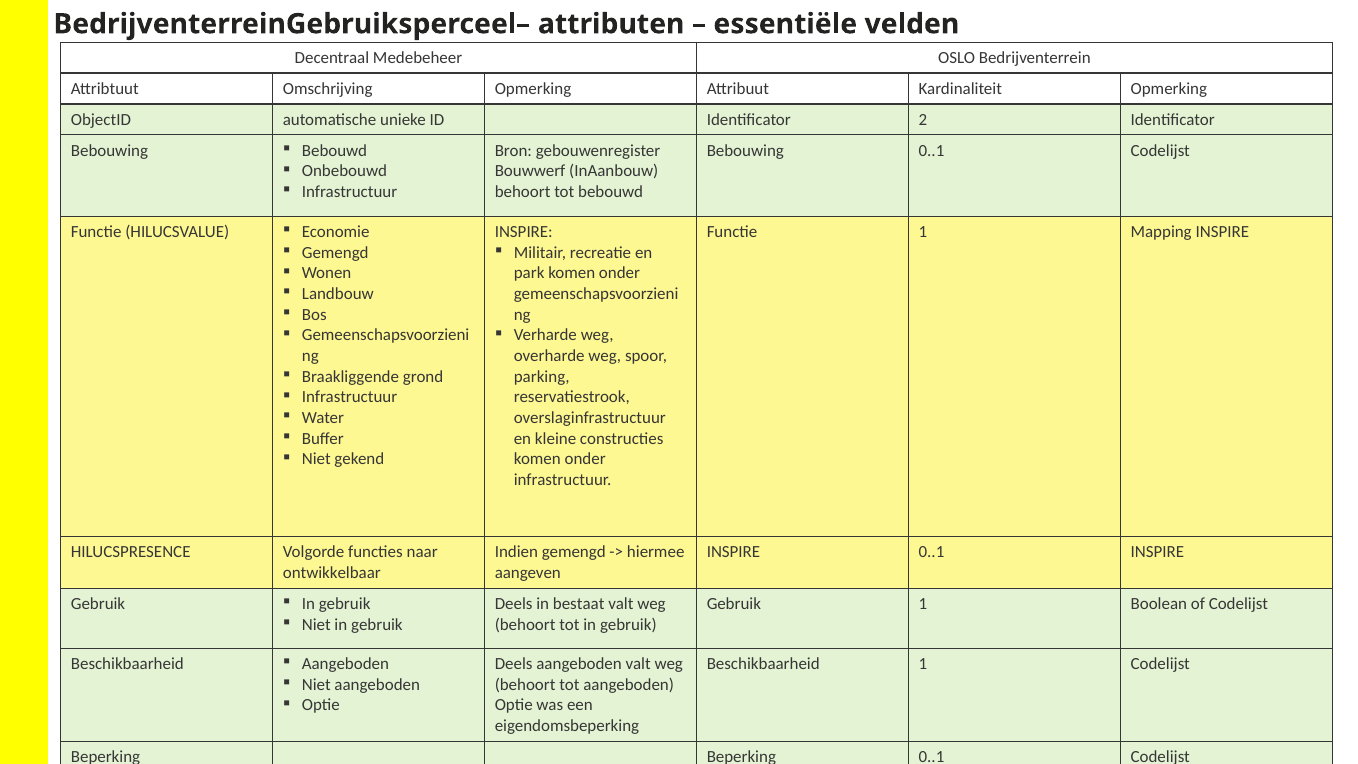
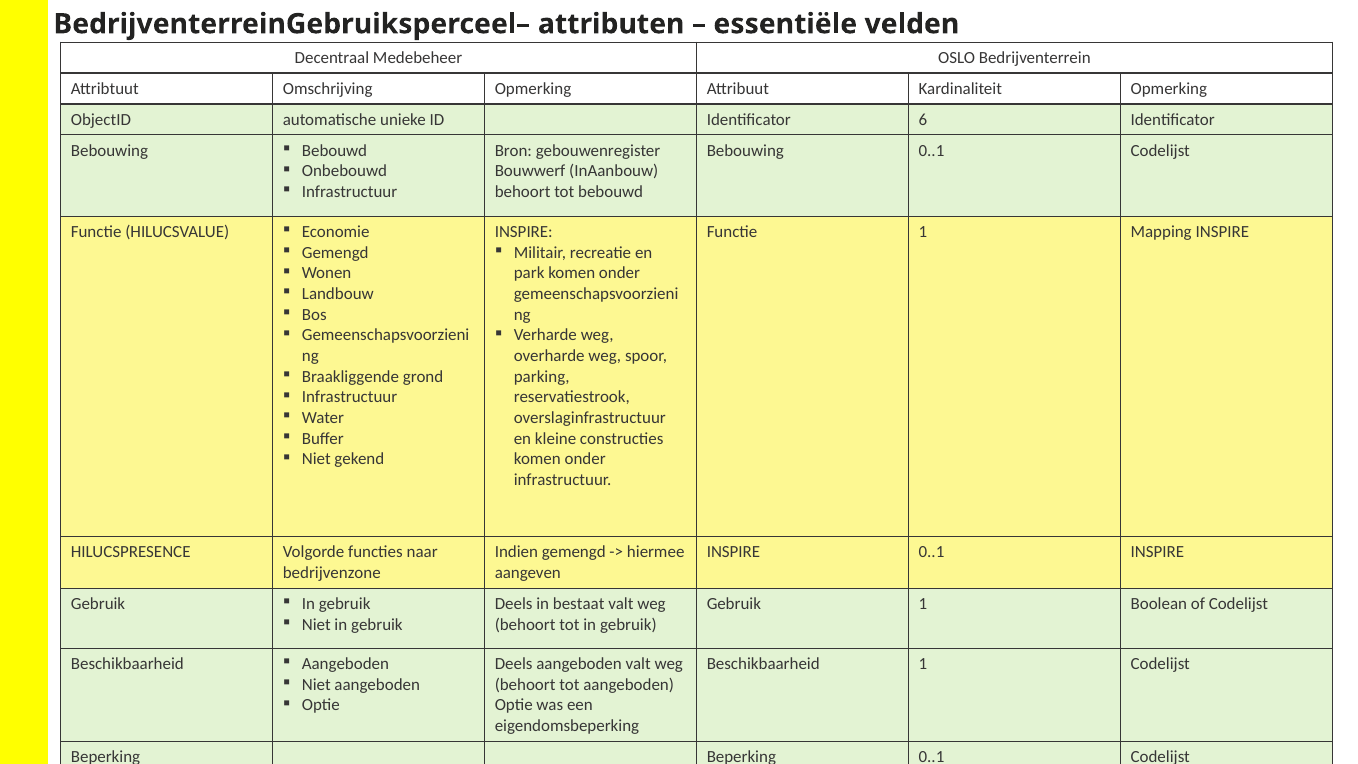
2: 2 -> 6
ontwikkelbaar: ontwikkelbaar -> bedrijvenzone
